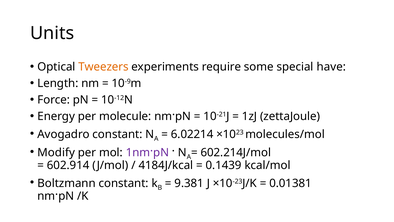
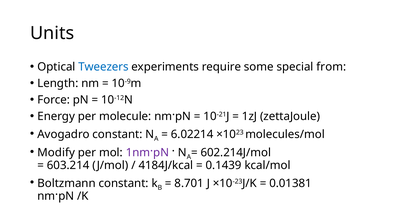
Tweezers colour: orange -> blue
have: have -> from
602.914: 602.914 -> 603.214
9.381: 9.381 -> 8.701
